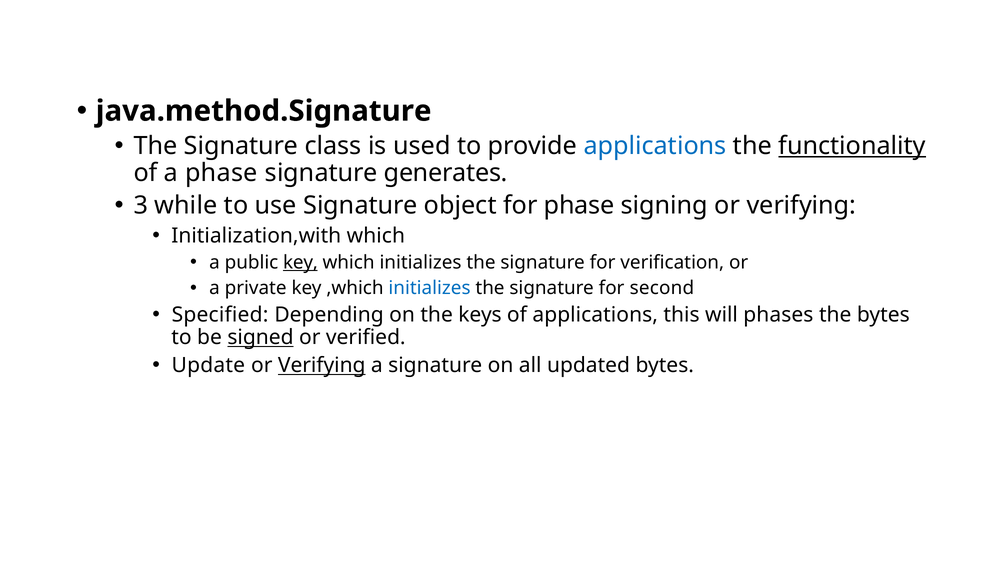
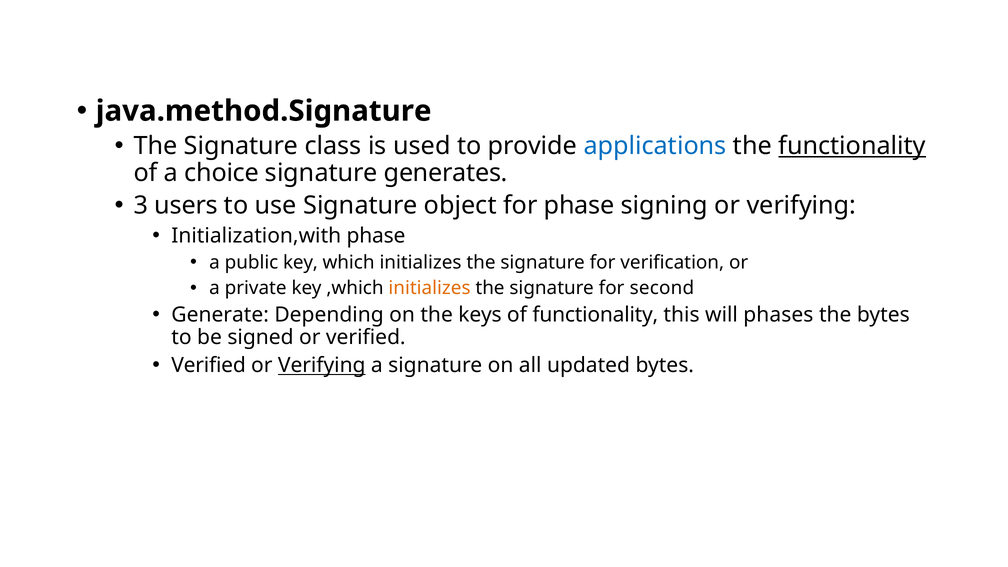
a phase: phase -> choice
while: while -> users
Initialization,with which: which -> phase
key at (300, 262) underline: present -> none
initializes at (430, 288) colour: blue -> orange
Specified: Specified -> Generate
of applications: applications -> functionality
signed underline: present -> none
Update at (208, 365): Update -> Verified
